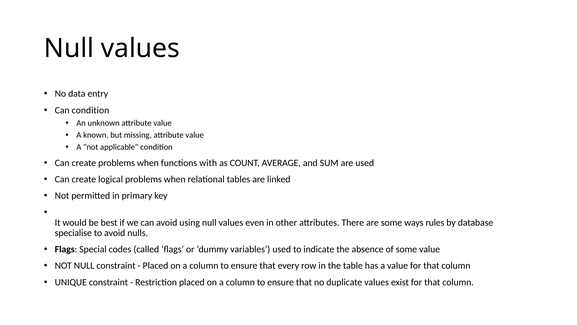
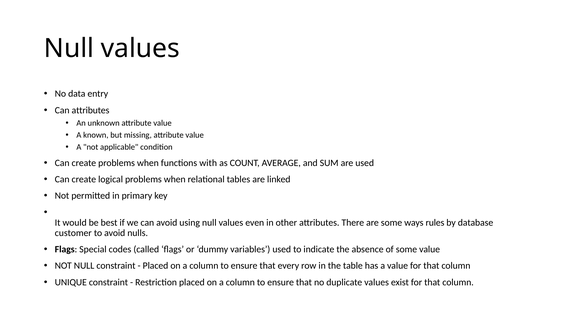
Can condition: condition -> attributes
specialise: specialise -> customer
